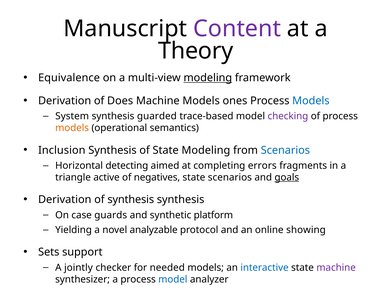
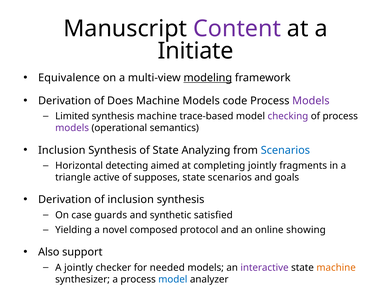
Theory: Theory -> Initiate
ones: ones -> code
Models at (311, 100) colour: blue -> purple
System: System -> Limited
synthesis guarded: guarded -> machine
models at (72, 128) colour: orange -> purple
State Modeling: Modeling -> Analyzing
completing errors: errors -> jointly
negatives: negatives -> supposes
goals underline: present -> none
of synthesis: synthesis -> inclusion
platform: platform -> satisfied
analyzable: analyzable -> composed
Sets: Sets -> Also
interactive colour: blue -> purple
machine at (336, 267) colour: purple -> orange
